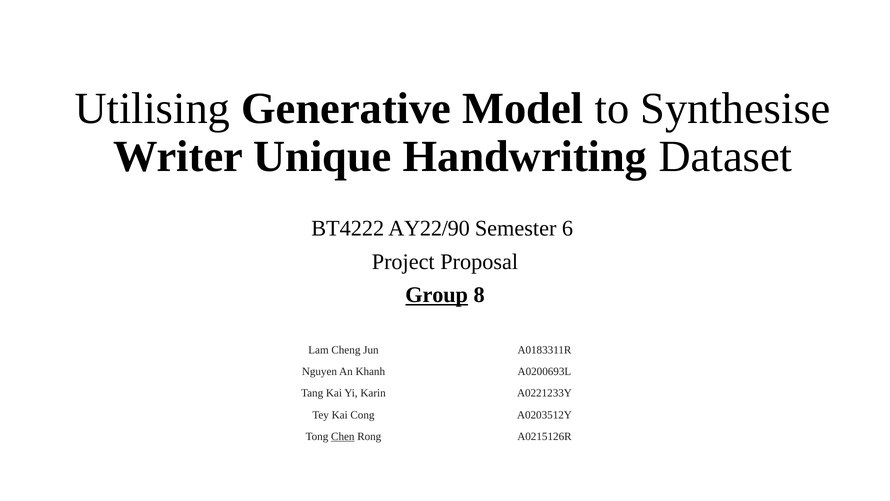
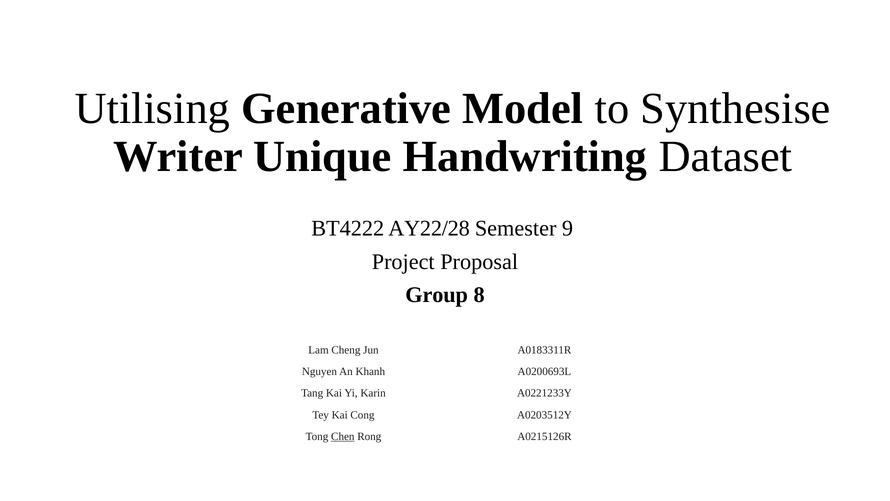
AY22/90: AY22/90 -> AY22/28
6: 6 -> 9
Group underline: present -> none
